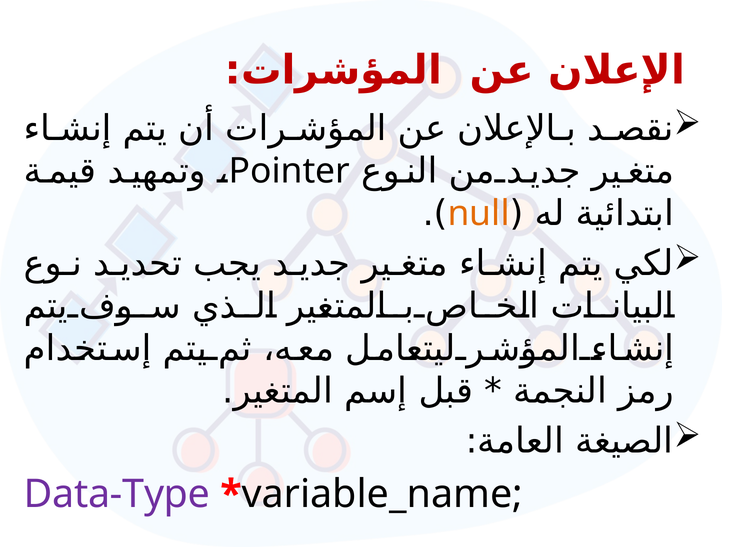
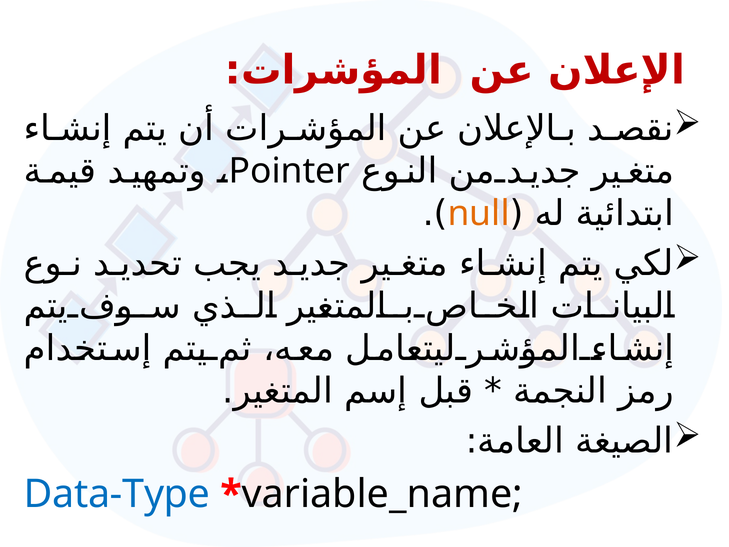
Data-Type colour: purple -> blue
